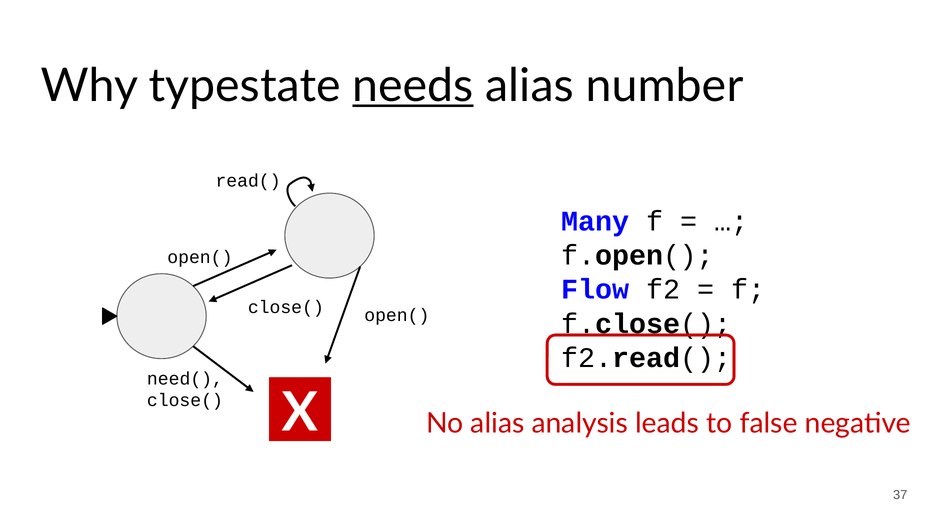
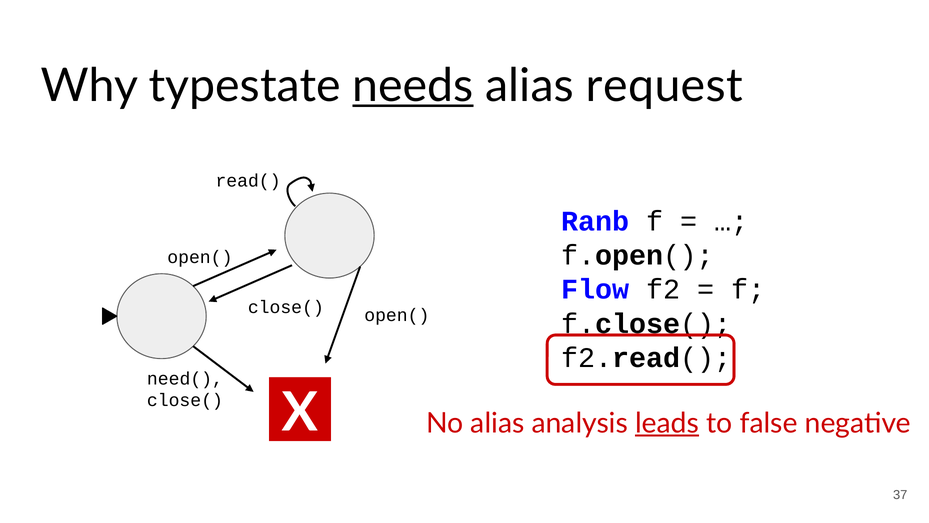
number: number -> request
Many: Many -> Ranb
leads underline: none -> present
